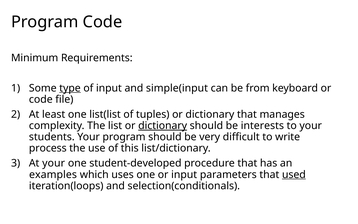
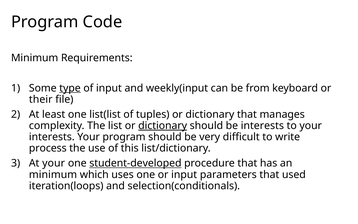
simple(input: simple(input -> weekly(input
code at (41, 99): code -> their
students at (52, 137): students -> interests
student-developed underline: none -> present
examples at (53, 174): examples -> minimum
used underline: present -> none
